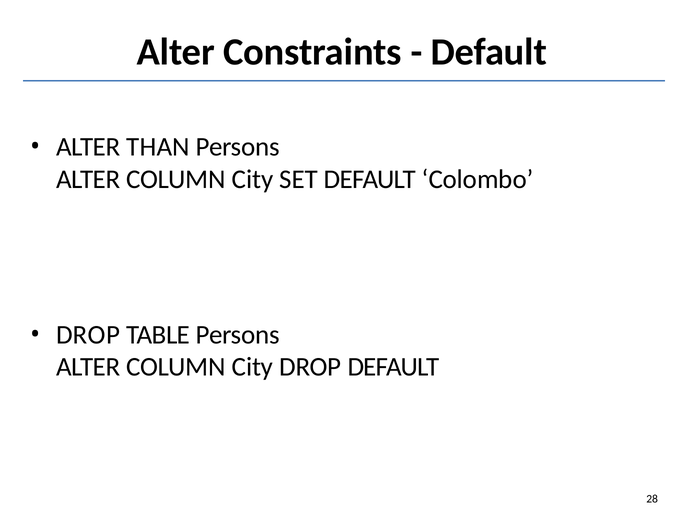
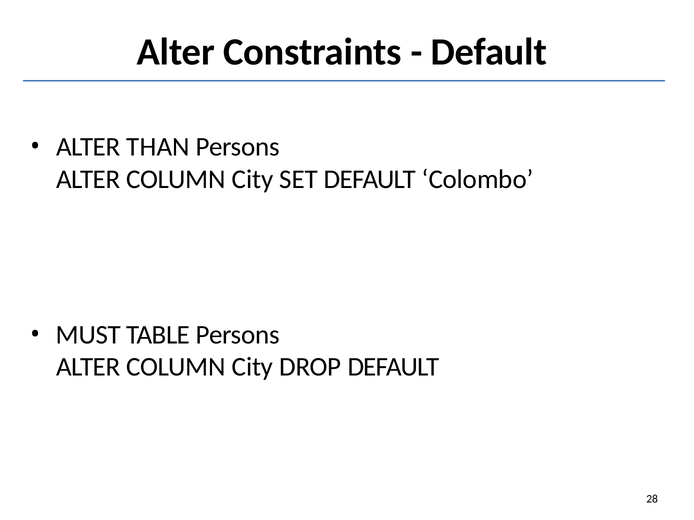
DROP at (88, 335): DROP -> MUST
